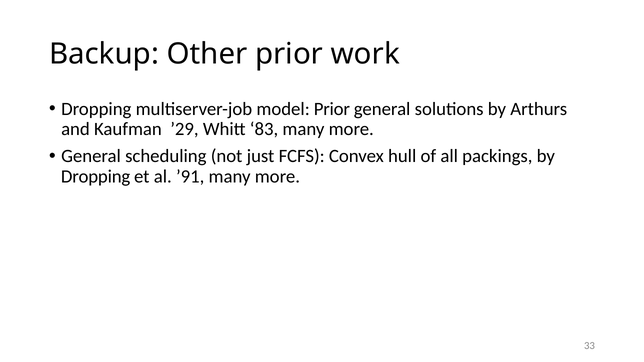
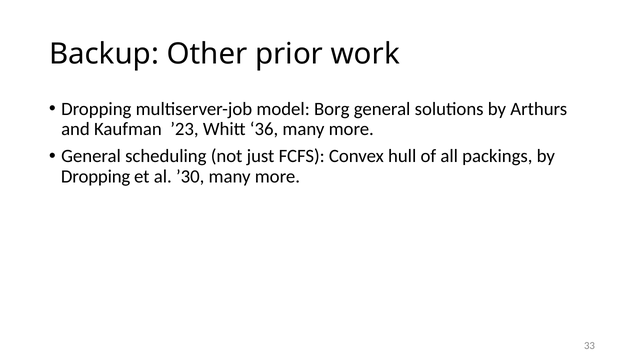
model Prior: Prior -> Borg
’29: ’29 -> ’23
83: 83 -> 36
’91: ’91 -> ’30
